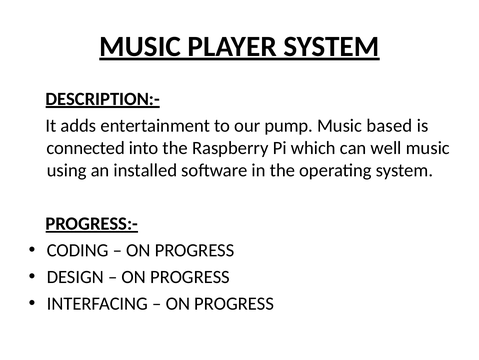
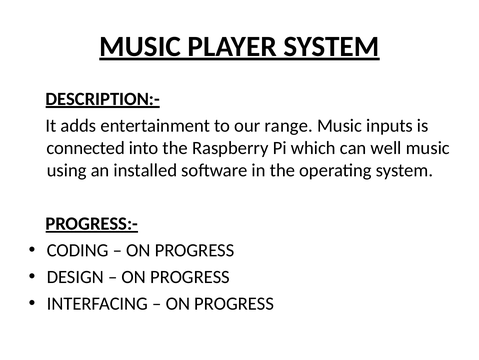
pump: pump -> range
based: based -> inputs
